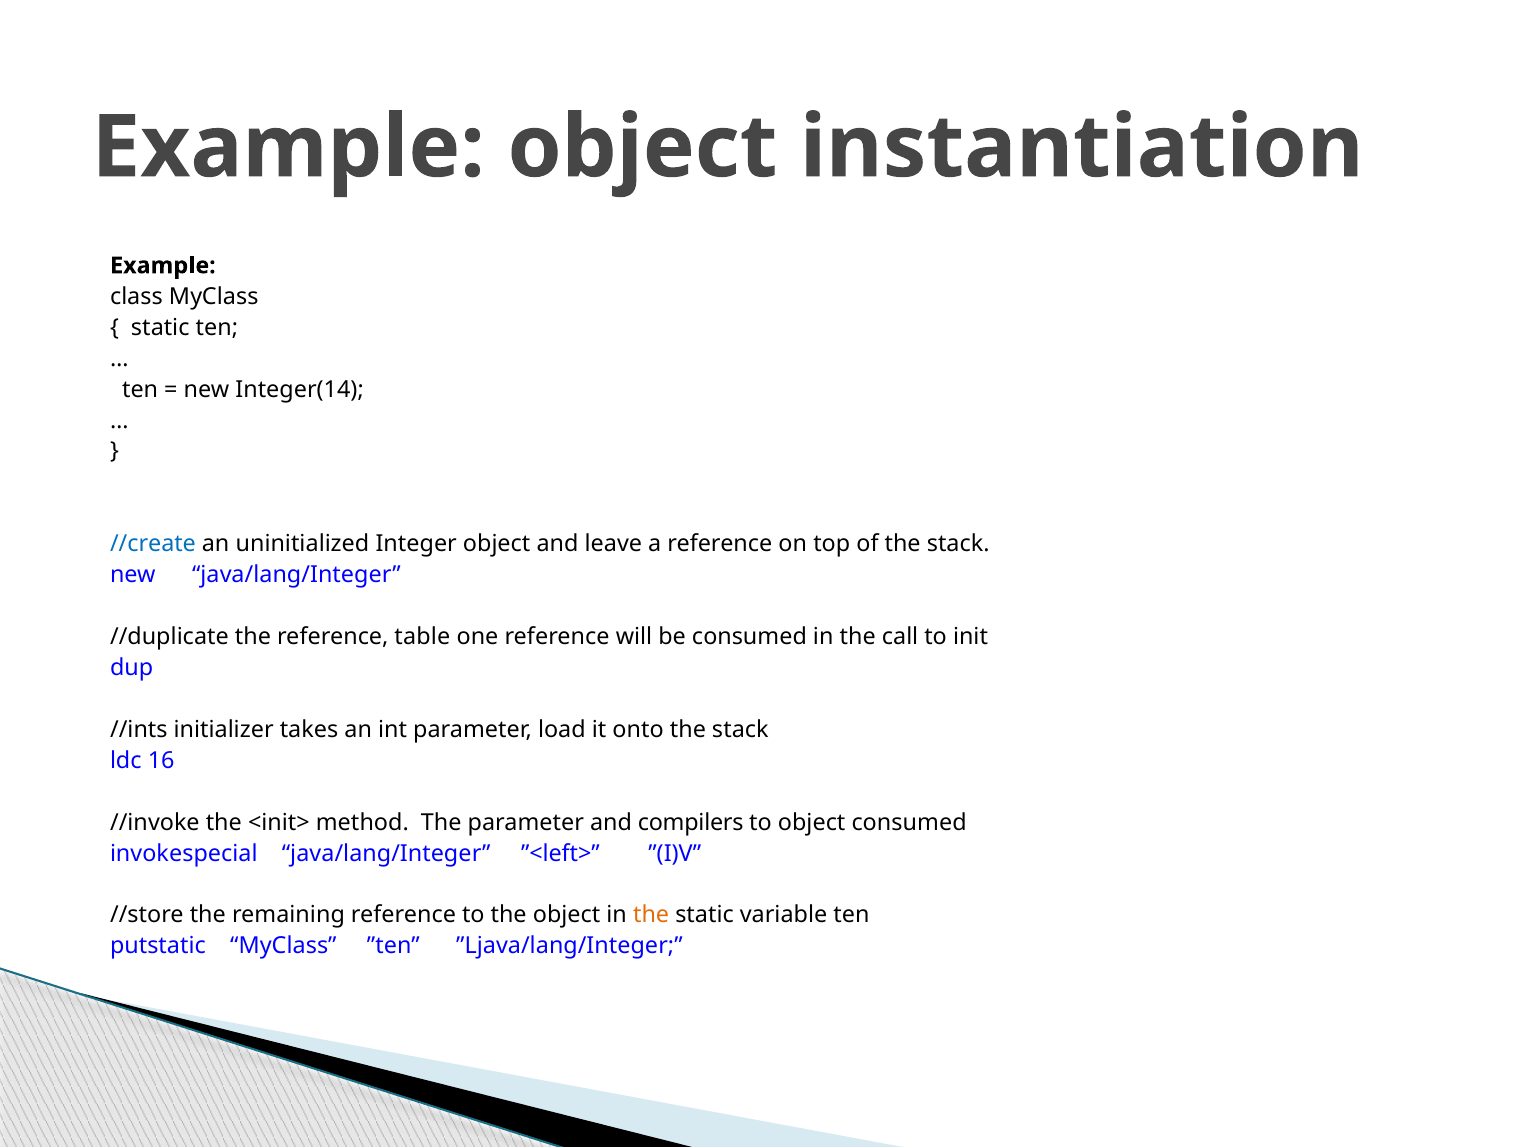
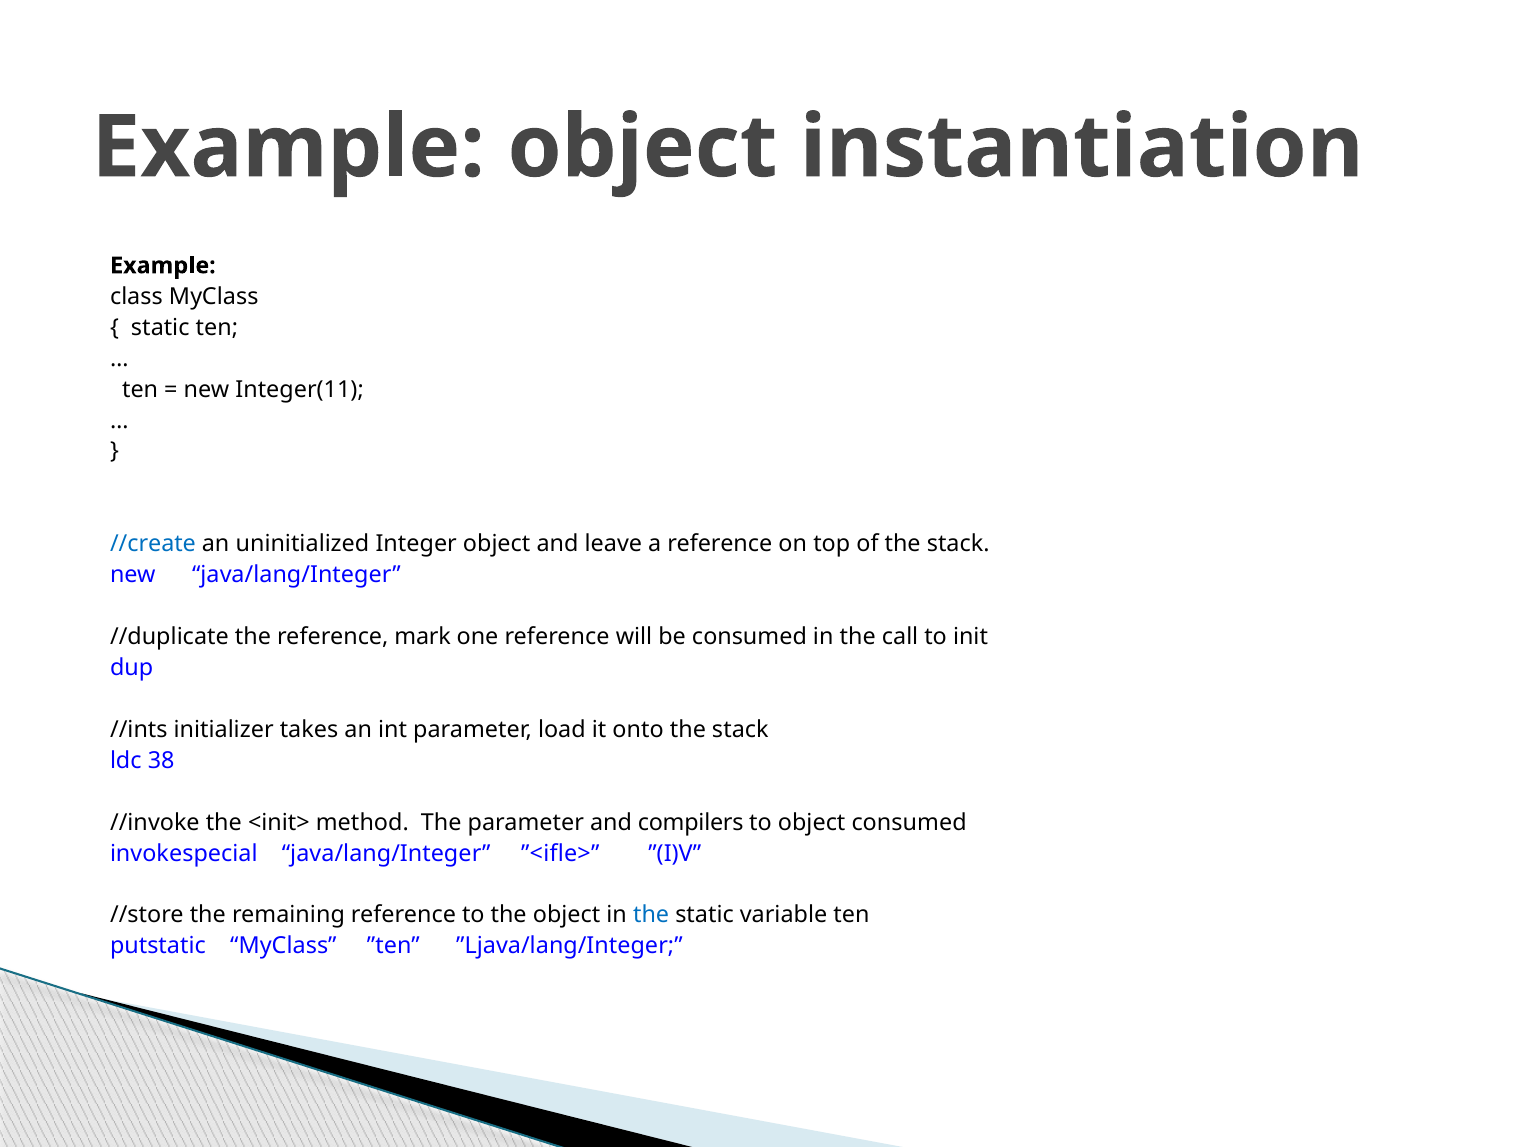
Integer(14: Integer(14 -> Integer(11
table: table -> mark
16: 16 -> 38
”<left>: ”<left> -> ”<ifle>
the at (651, 915) colour: orange -> blue
